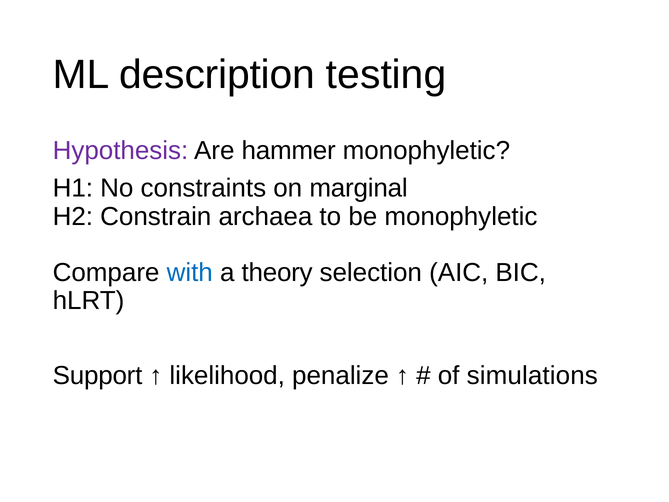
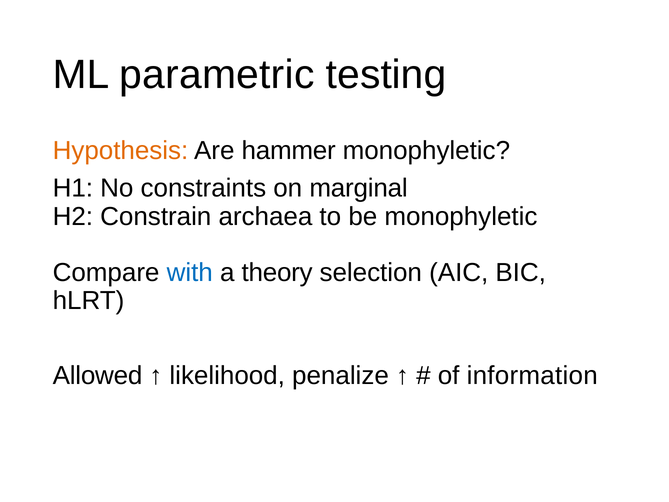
description: description -> parametric
Hypothesis colour: purple -> orange
Support: Support -> Allowed
simulations: simulations -> information
